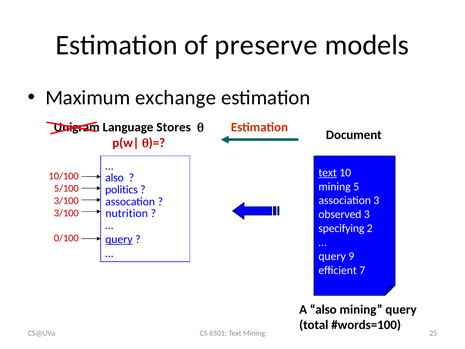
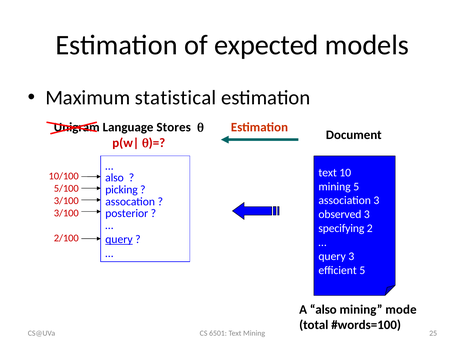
preserve: preserve -> expected
exchange: exchange -> statistical
text at (328, 172) underline: present -> none
politics: politics -> picking
nutrition: nutrition -> posterior
0/100: 0/100 -> 2/100
query 9: 9 -> 3
efficient 7: 7 -> 5
mining query: query -> mode
